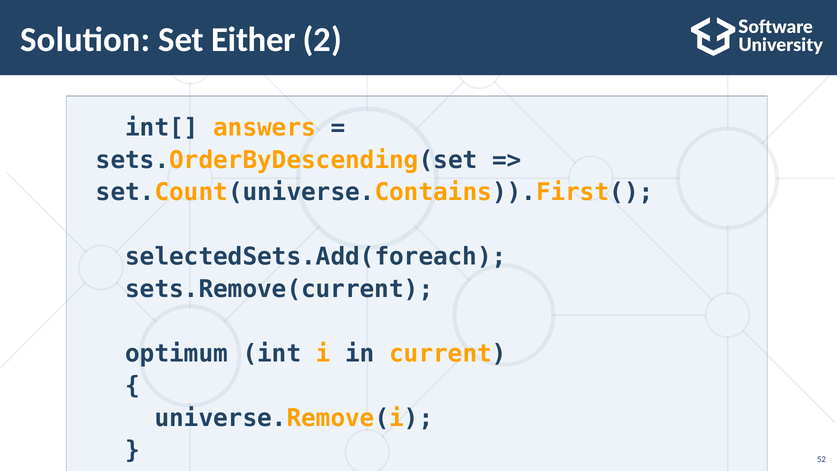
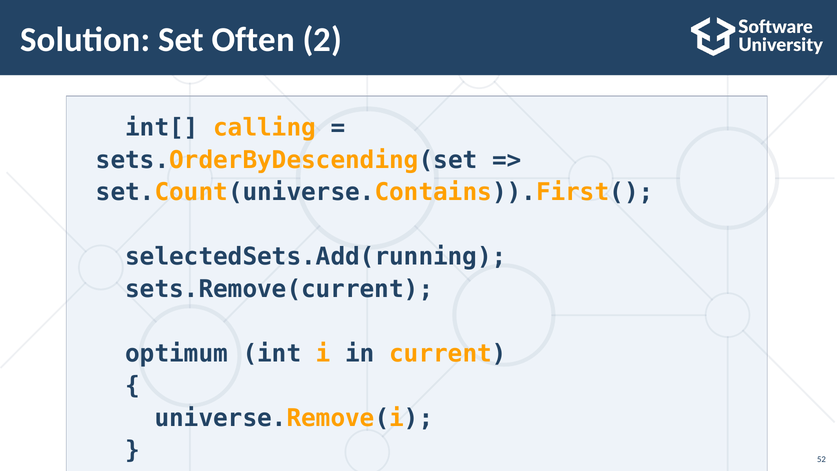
Either: Either -> Often
answers: answers -> calling
selectedSets.Add(foreach: selectedSets.Add(foreach -> selectedSets.Add(running
